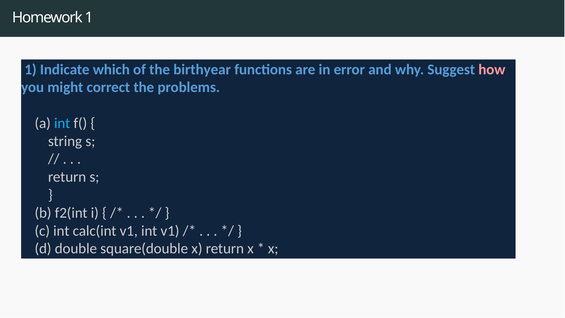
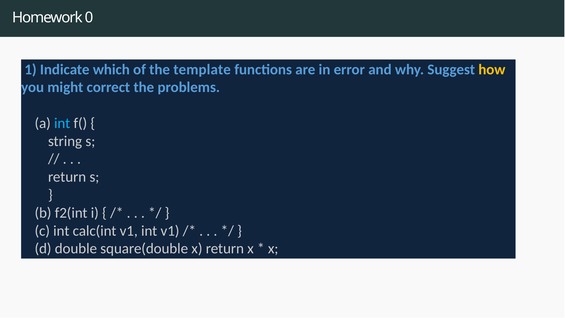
Homework 1: 1 -> 0
birthyear: birthyear -> template
how colour: pink -> yellow
